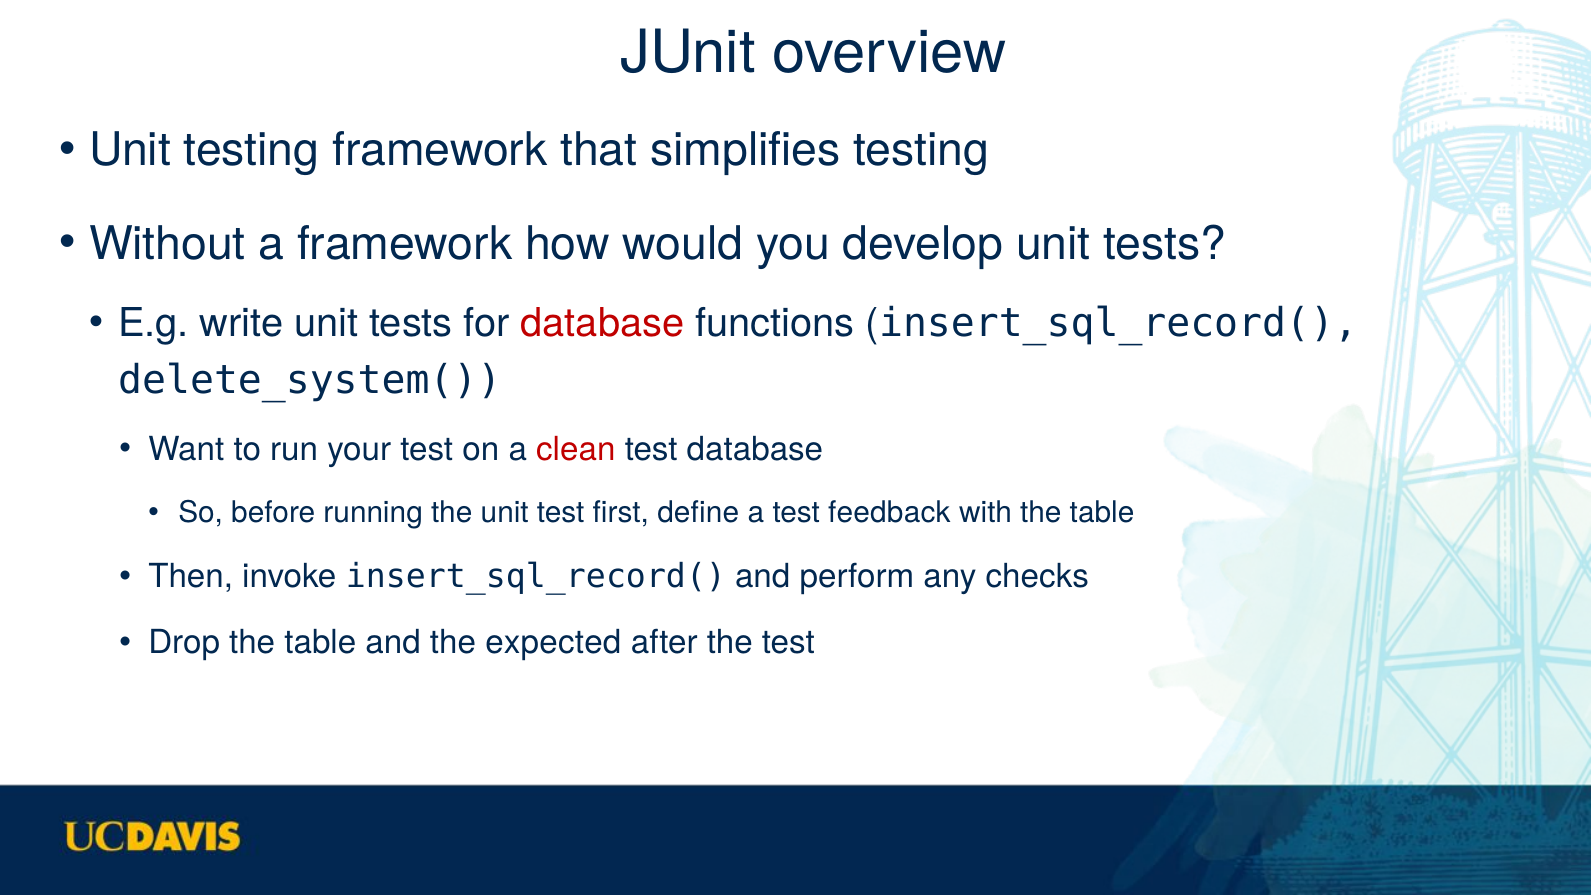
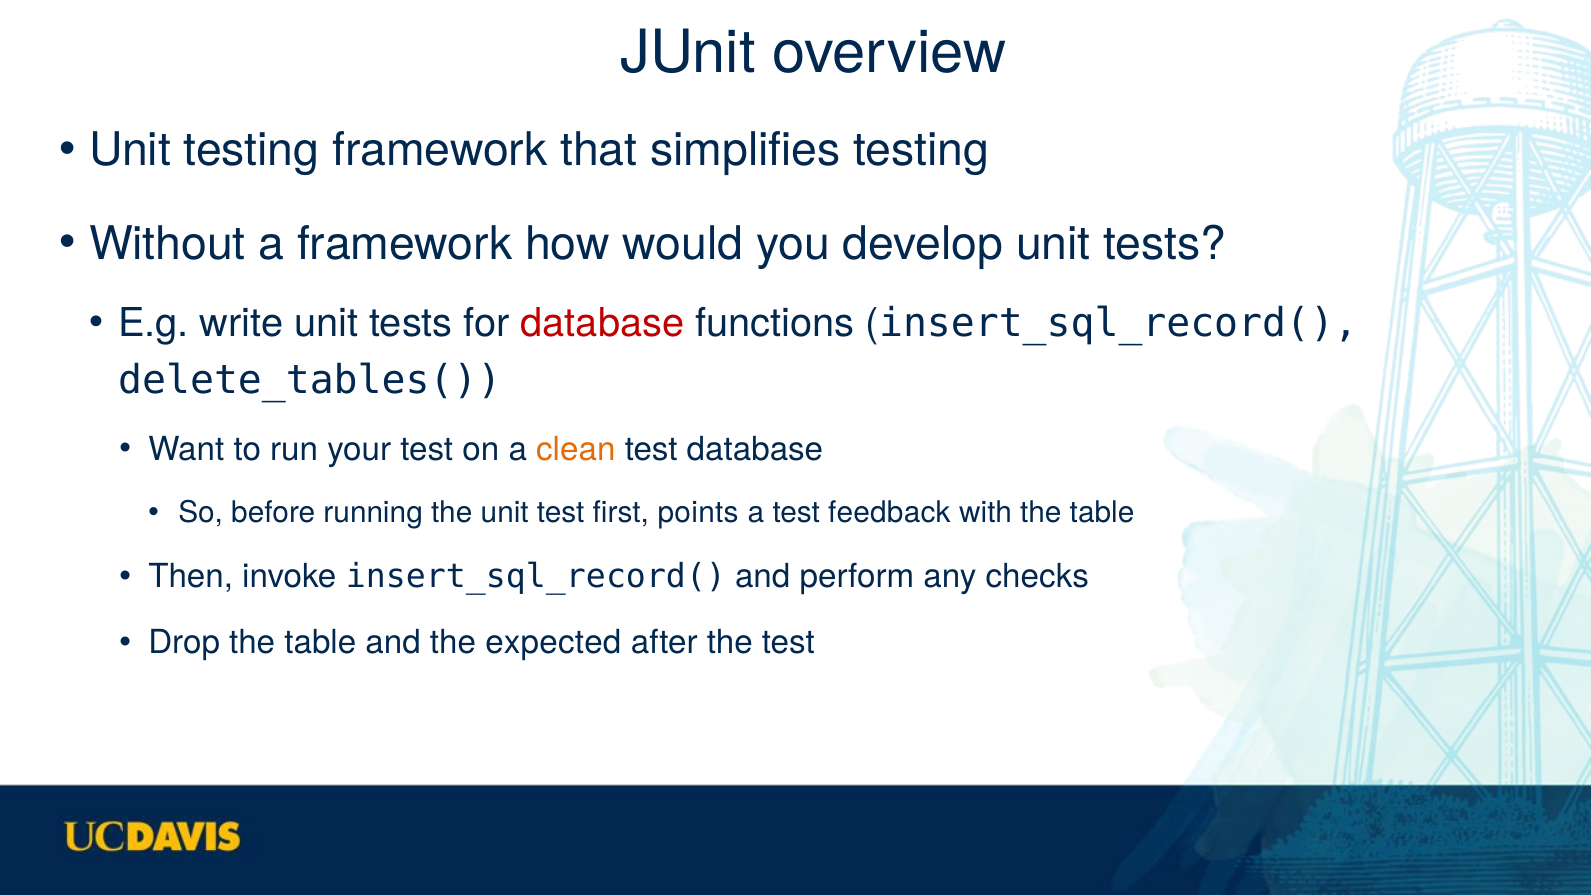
delete_system(: delete_system( -> delete_tables(
clean colour: red -> orange
define: define -> points
